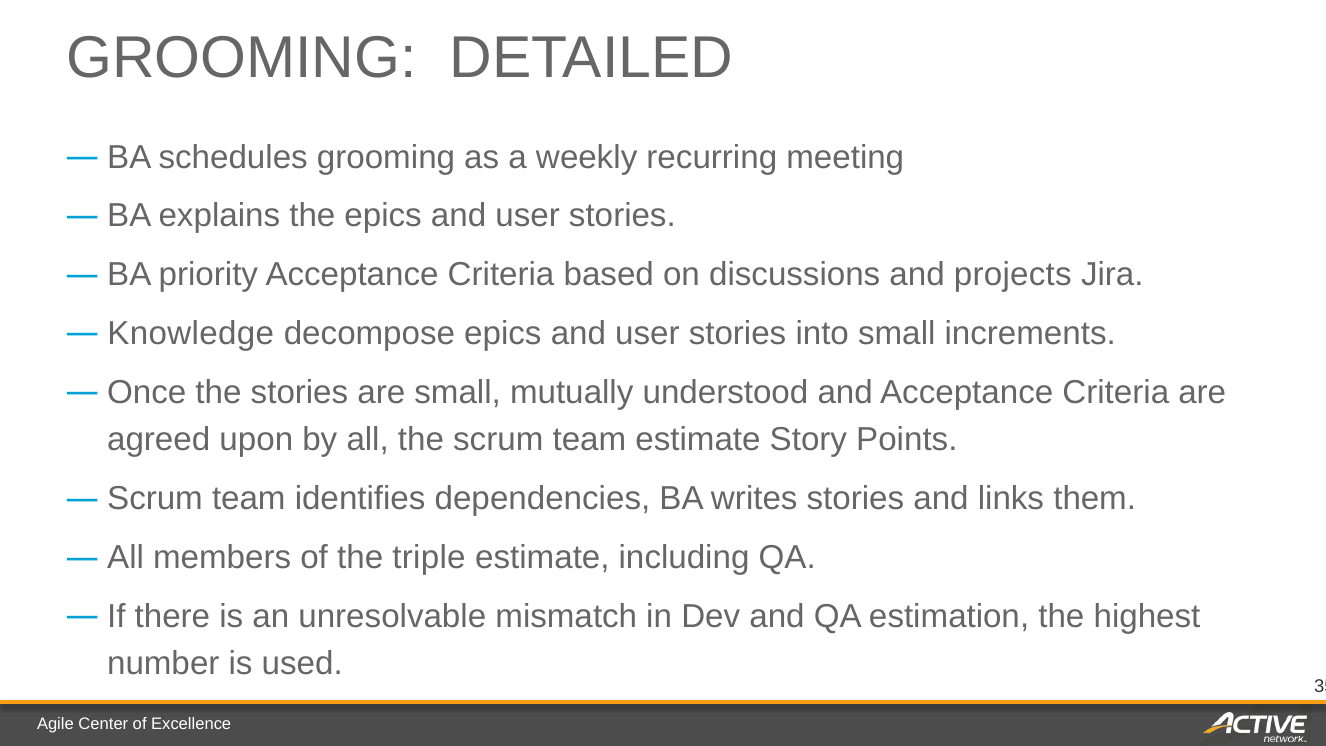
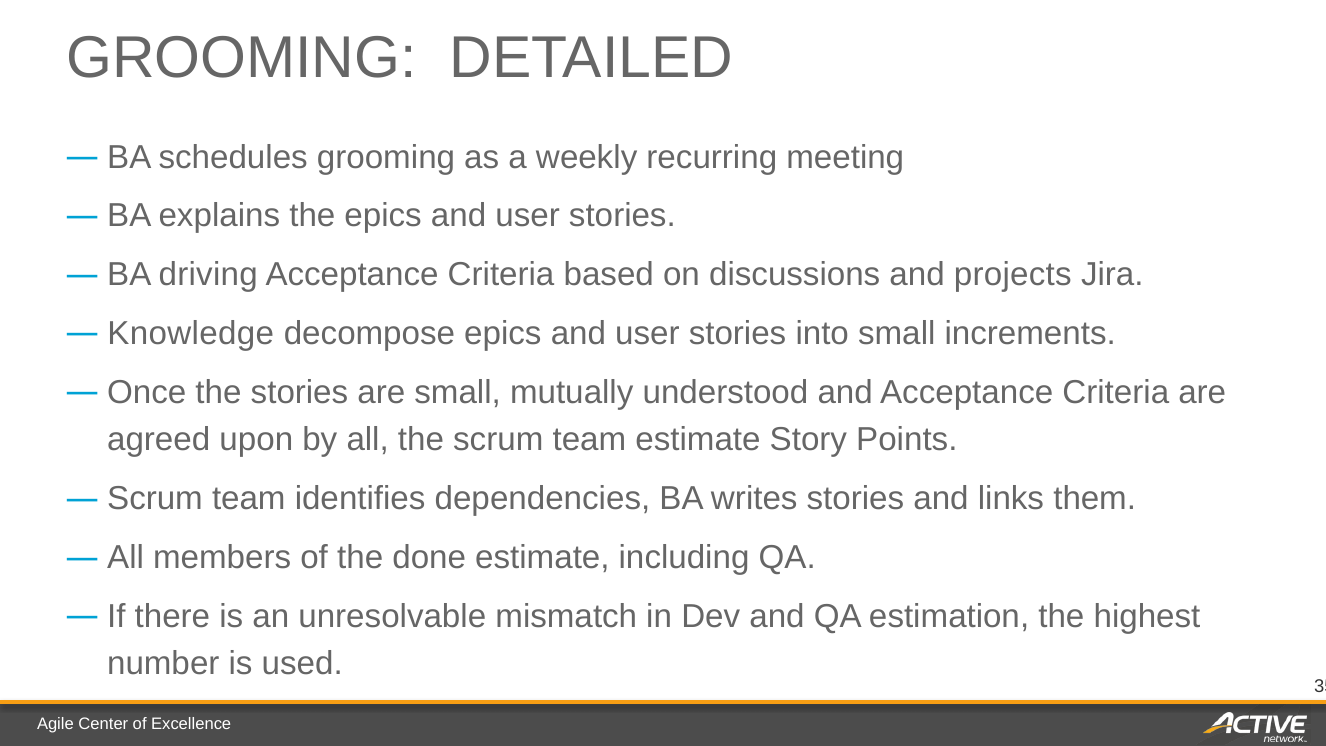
priority: priority -> driving
triple: triple -> done
